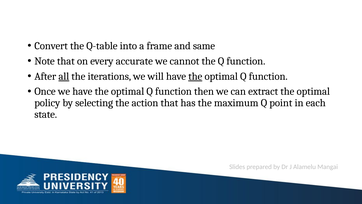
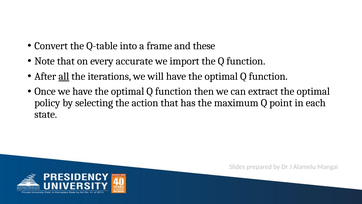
same: same -> these
cannot: cannot -> import
the at (195, 76) underline: present -> none
